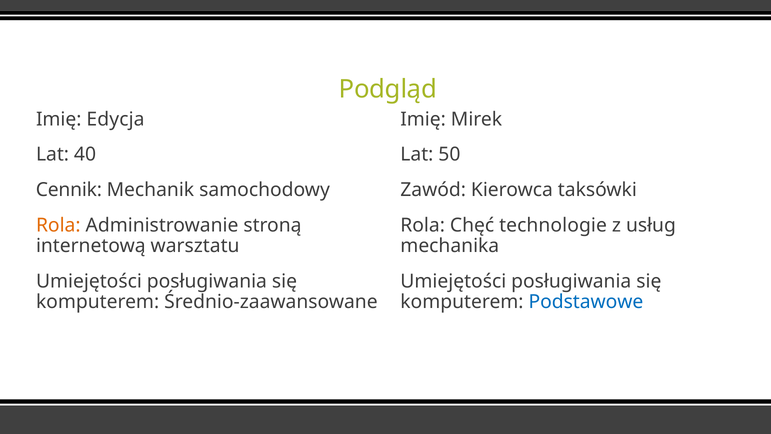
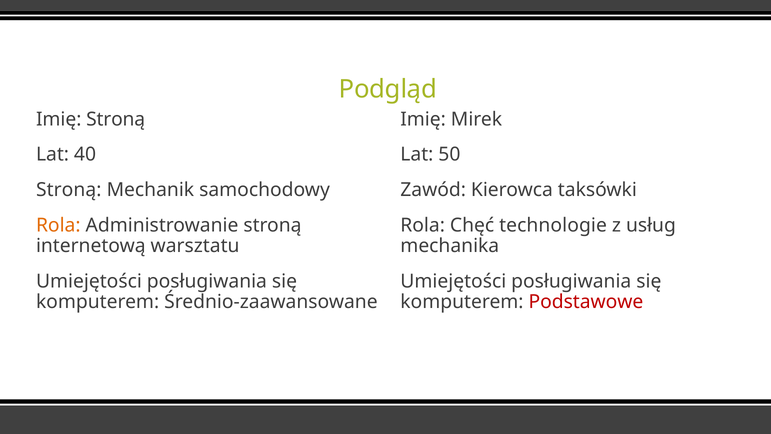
Imię Edycja: Edycja -> Stroną
Cennik at (69, 190): Cennik -> Stroną
Podstawowe colour: blue -> red
